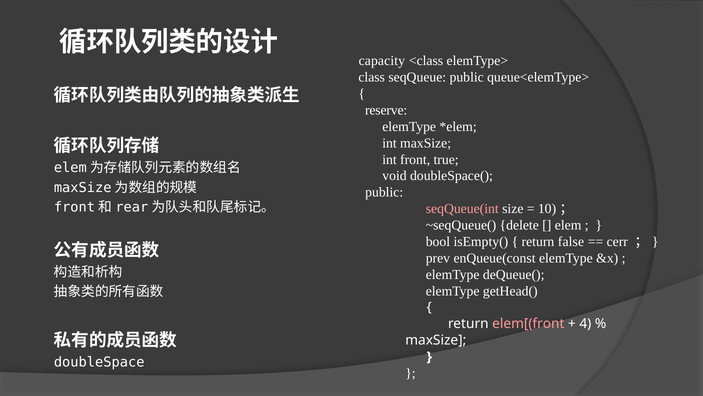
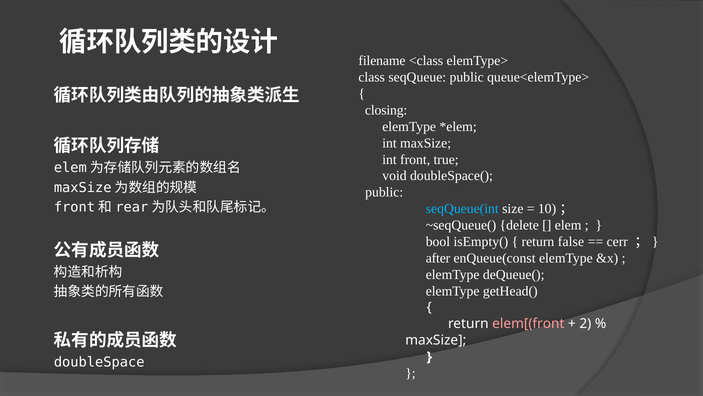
capacity: capacity -> filename
reserve: reserve -> closing
seqQueue(int colour: pink -> light blue
prev: prev -> after
4: 4 -> 2
